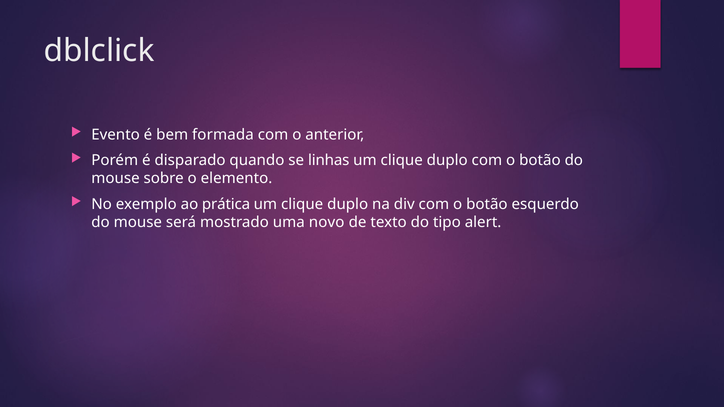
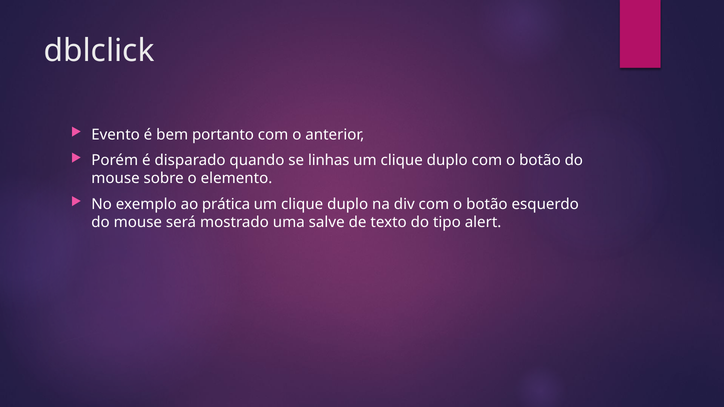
formada: formada -> portanto
novo: novo -> salve
